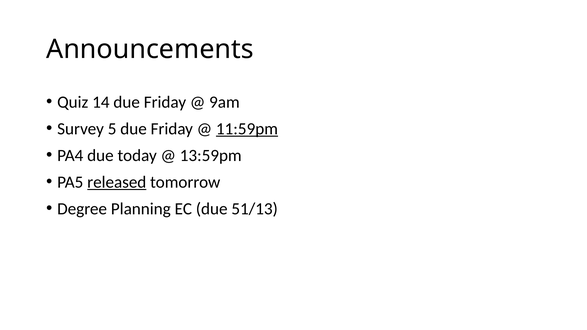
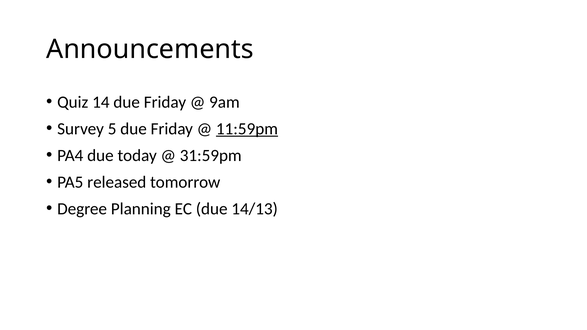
13:59pm: 13:59pm -> 31:59pm
released underline: present -> none
51/13: 51/13 -> 14/13
